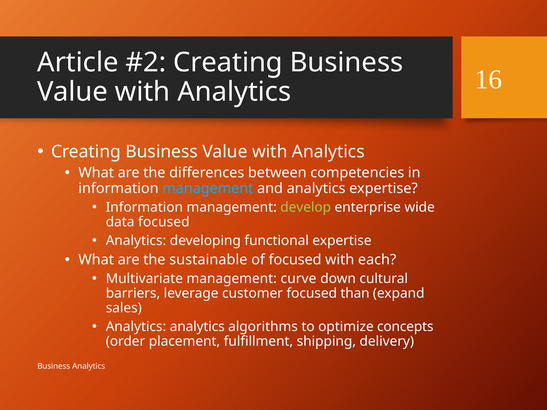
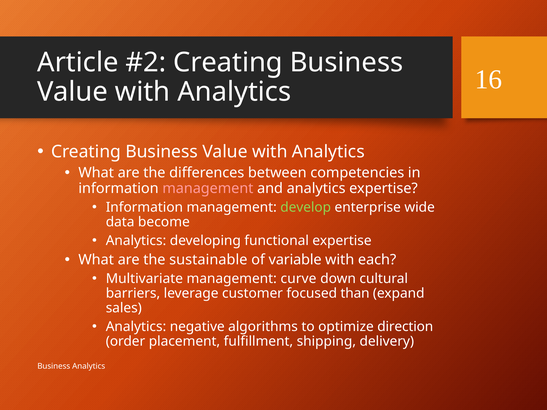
management at (208, 188) colour: light blue -> pink
data focused: focused -> become
of focused: focused -> variable
Analytics analytics: analytics -> negative
concepts: concepts -> direction
